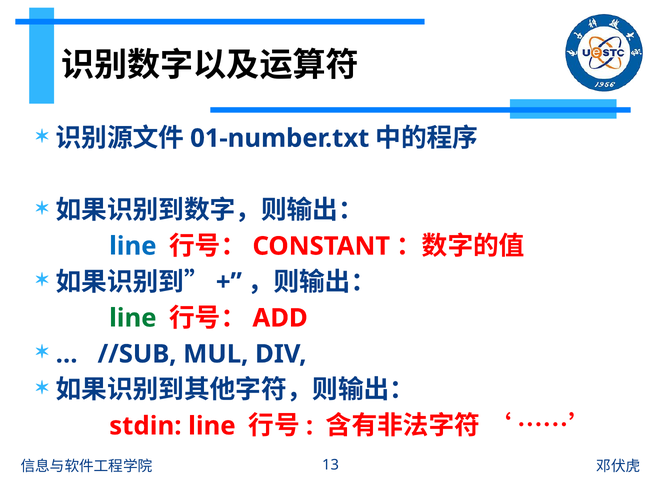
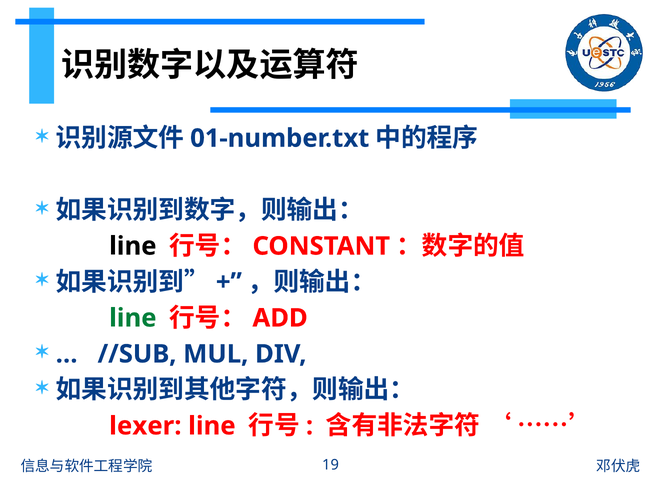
line at (133, 246) colour: blue -> black
stdin: stdin -> lexer
13: 13 -> 19
